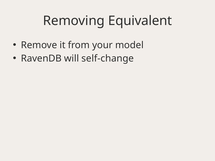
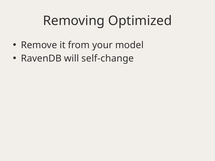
Equivalent: Equivalent -> Optimized
